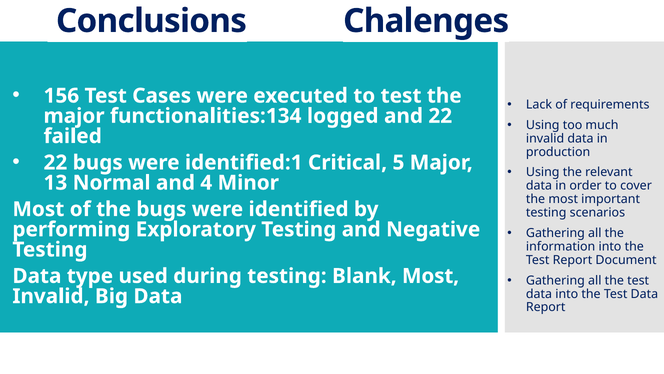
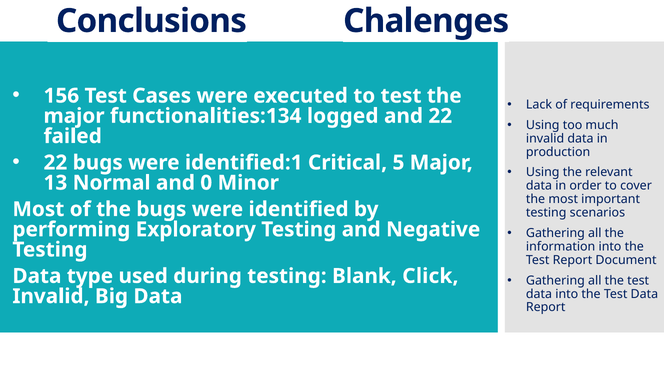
4: 4 -> 0
Blank Most: Most -> Click
